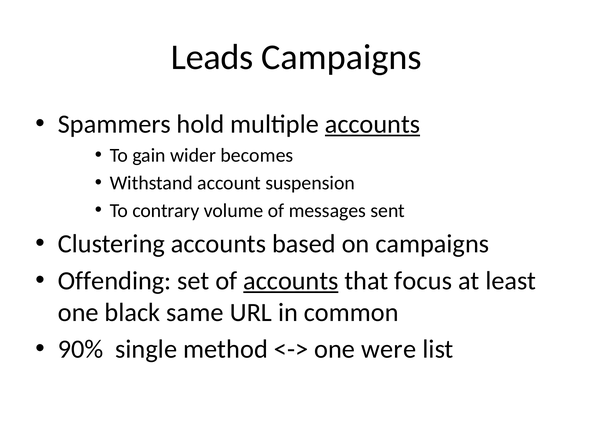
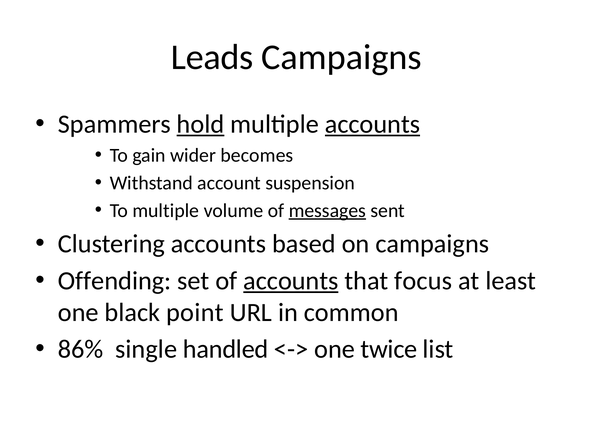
hold underline: none -> present
To contrary: contrary -> multiple
messages underline: none -> present
same: same -> point
90%: 90% -> 86%
method: method -> handled
were: were -> twice
